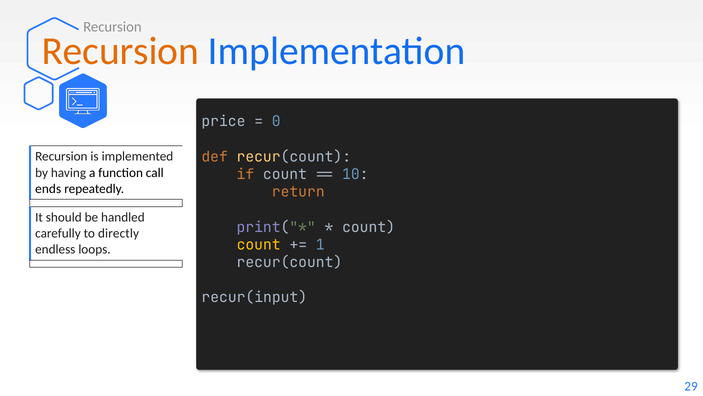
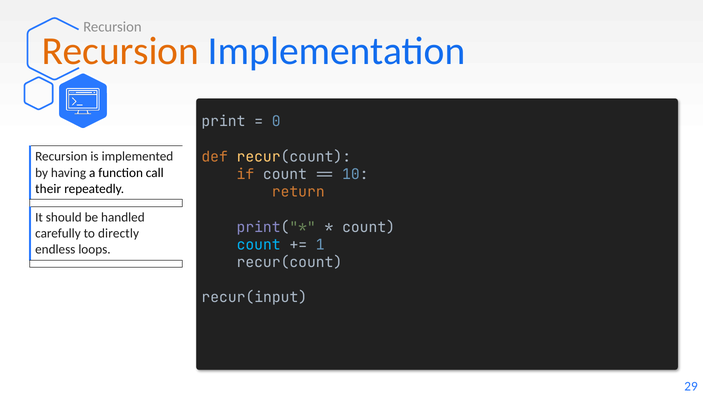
price: price -> print
ends: ends -> their
count at (259, 244) colour: yellow -> light blue
